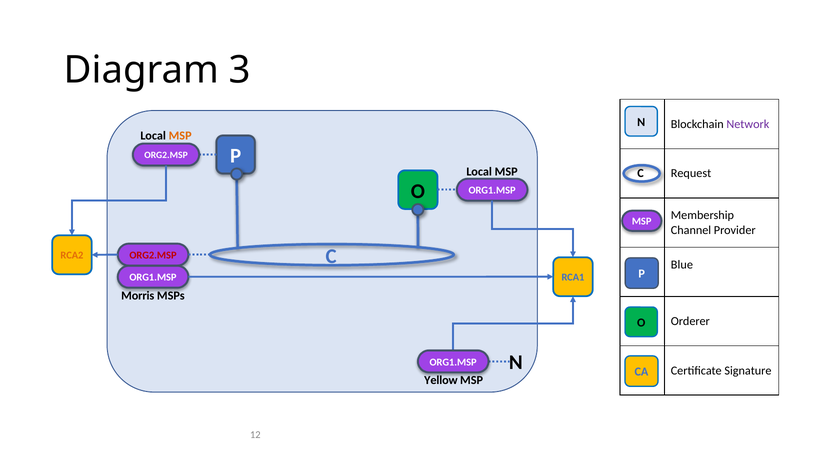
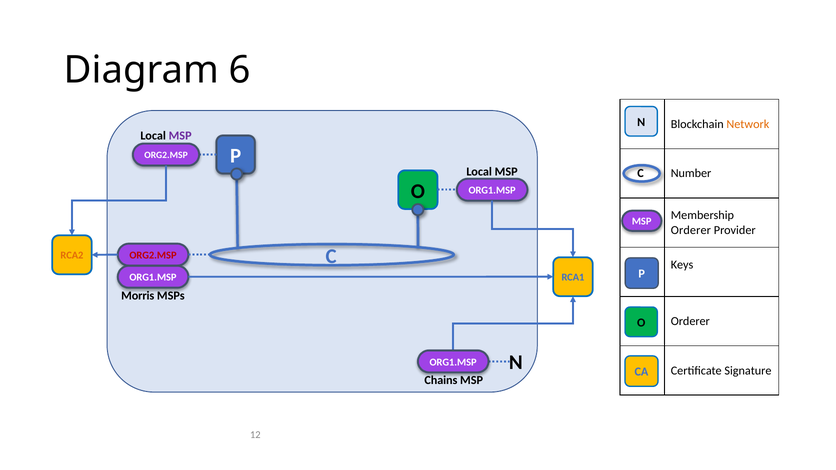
3: 3 -> 6
Network colour: purple -> orange
MSP at (180, 136) colour: orange -> purple
Request: Request -> Number
Channel at (691, 230): Channel -> Orderer
Blue: Blue -> Keys
Yellow: Yellow -> Chains
